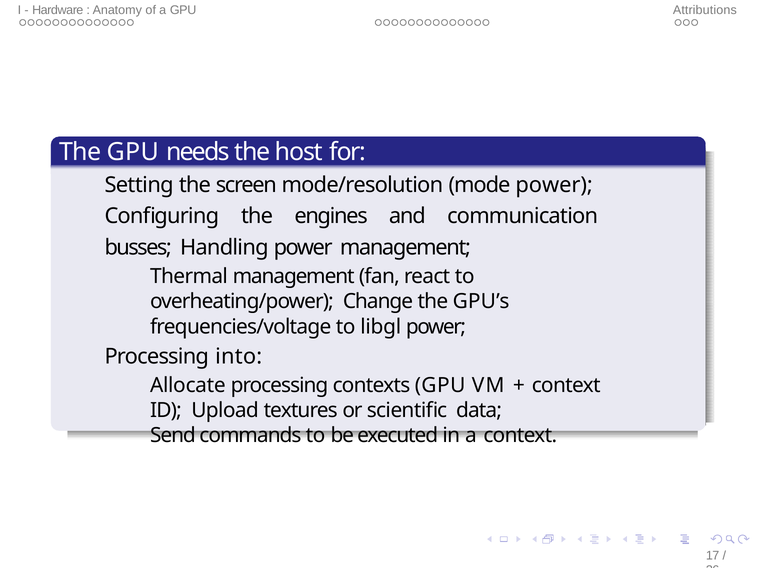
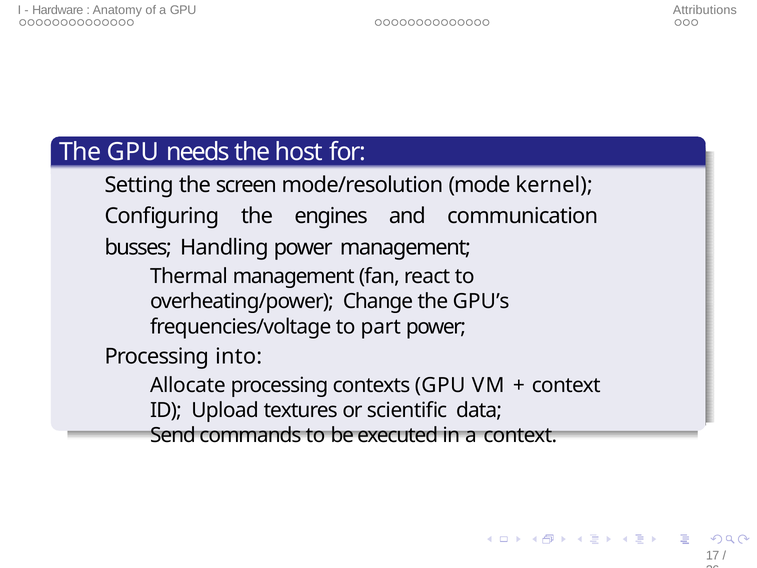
mode power: power -> kernel
libgl: libgl -> part
